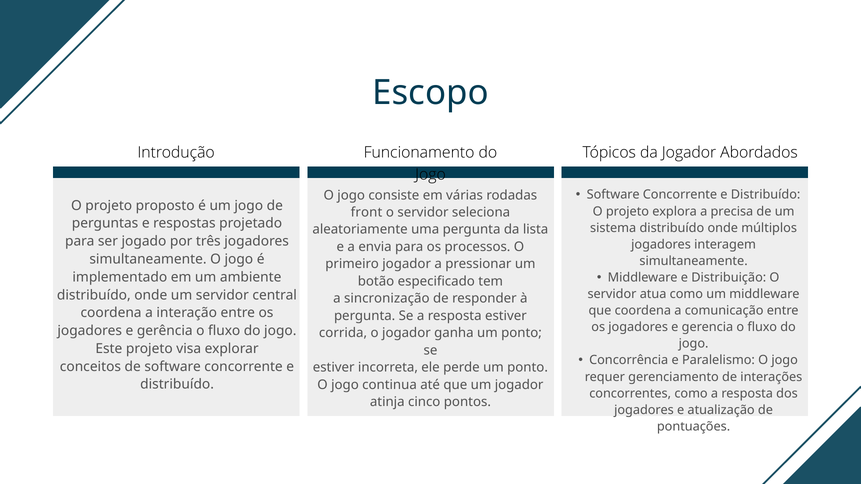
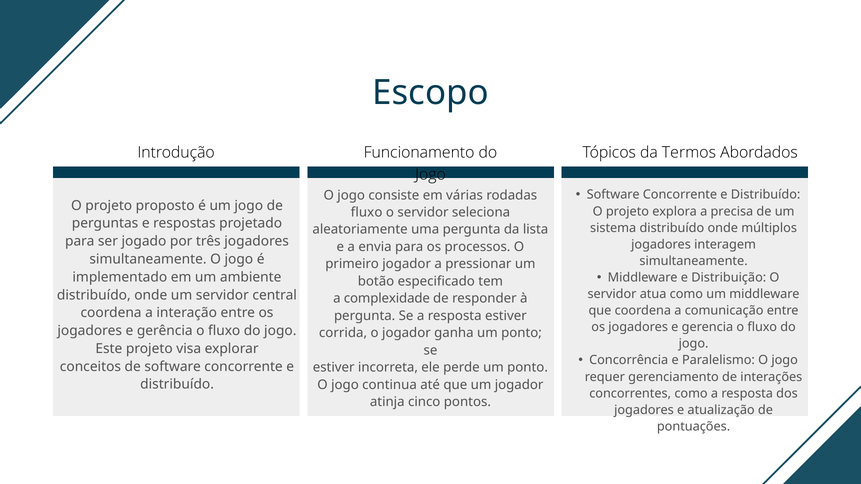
da Jogador: Jogador -> Termos
front at (367, 213): front -> fluxo
sincronização: sincronização -> complexidade
